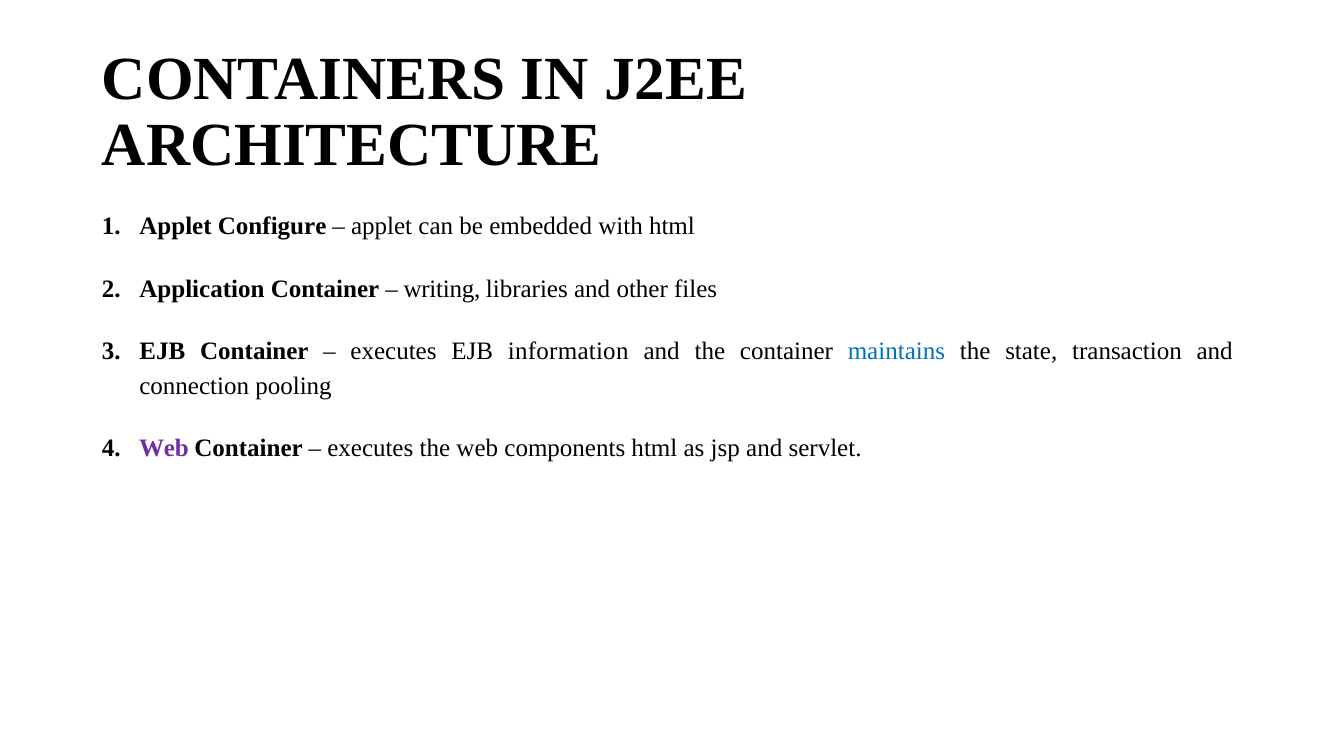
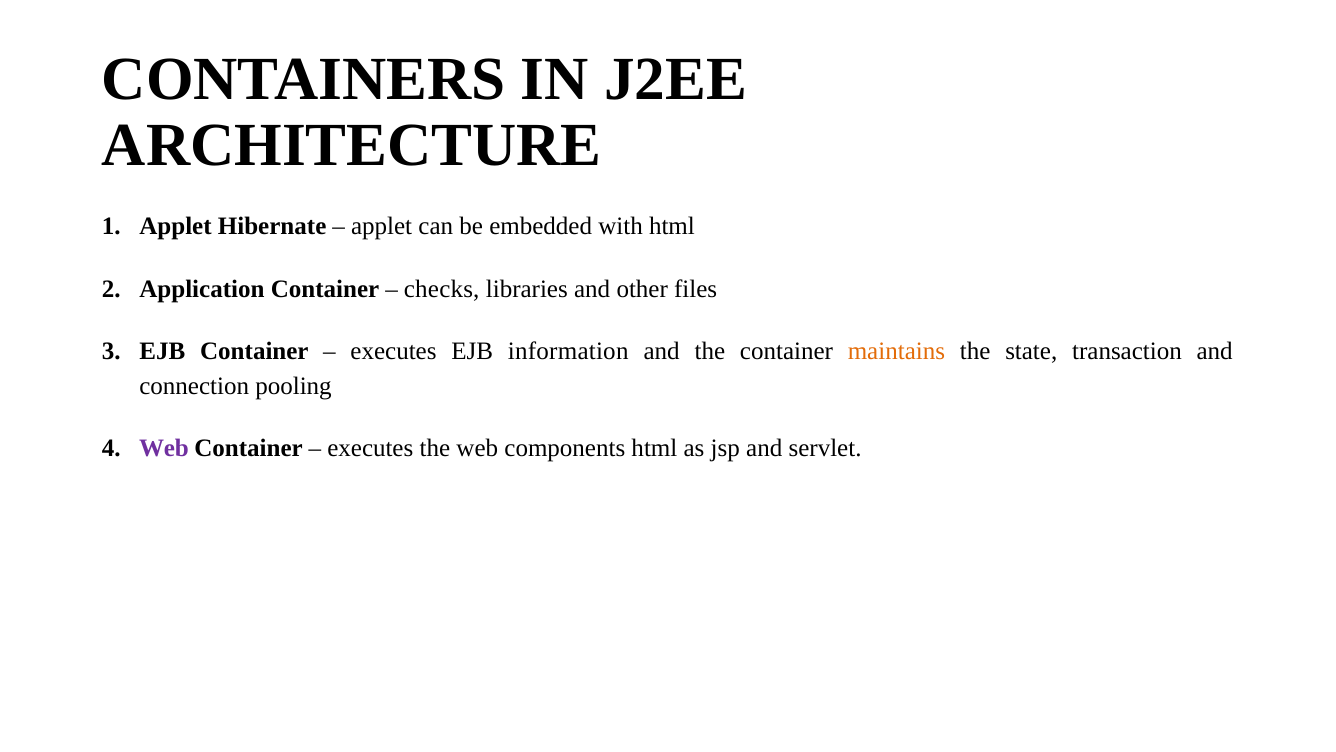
Configure: Configure -> Hibernate
writing: writing -> checks
maintains colour: blue -> orange
